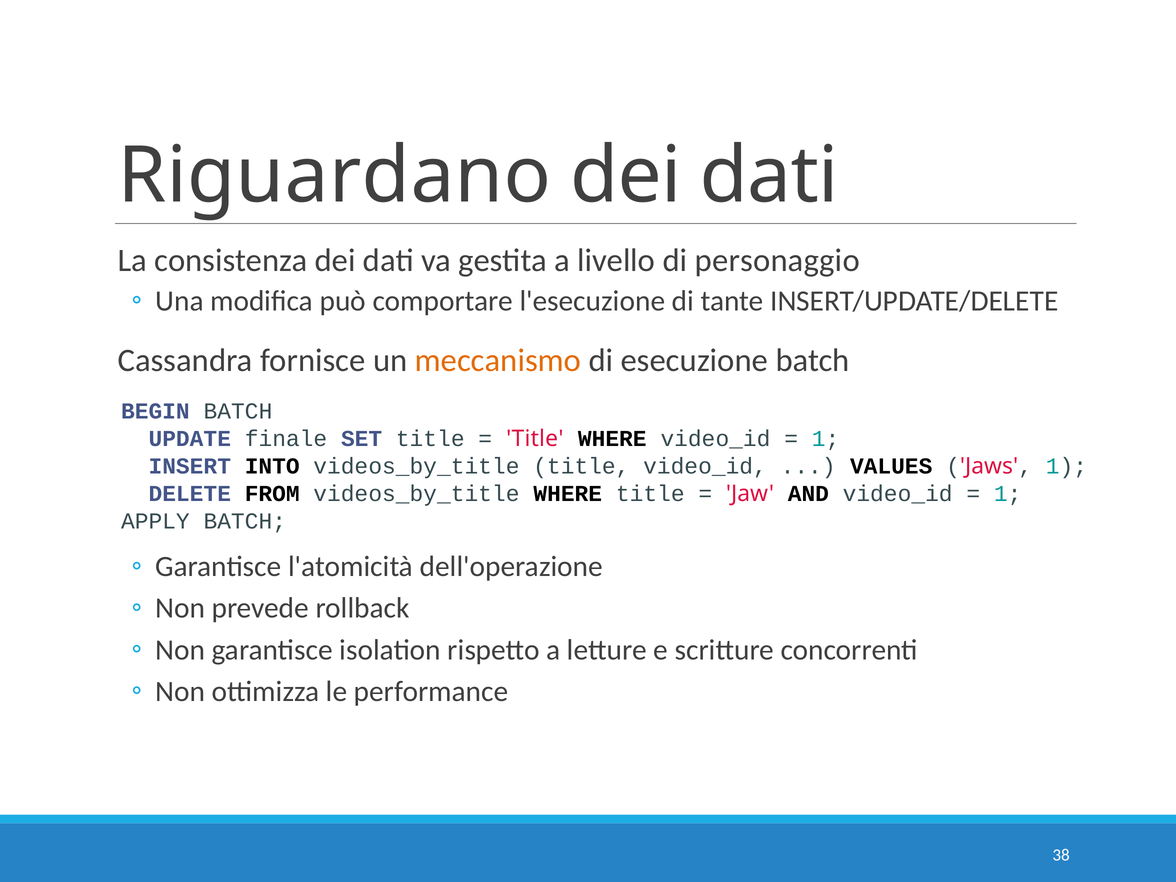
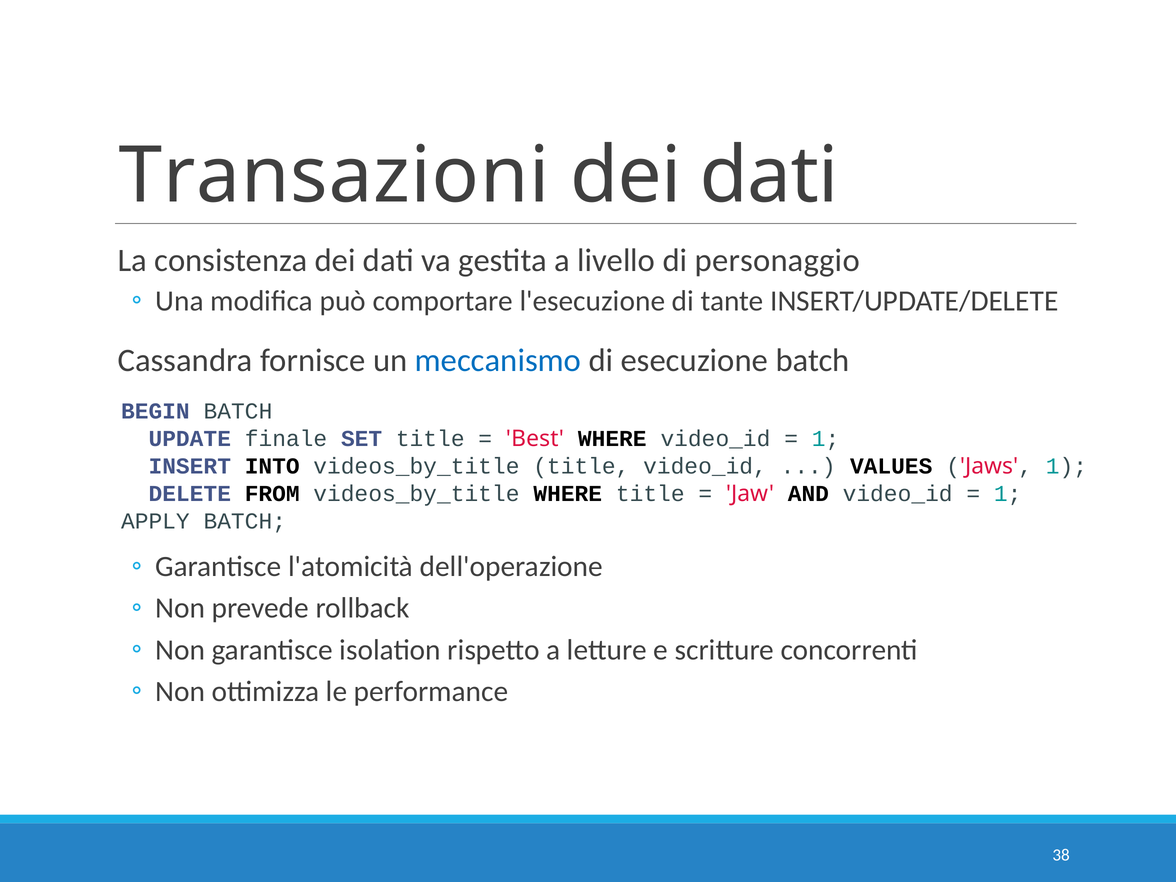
Riguardano: Riguardano -> Transazioni
meccanismo colour: orange -> blue
Title at (535, 439): Title -> Best
